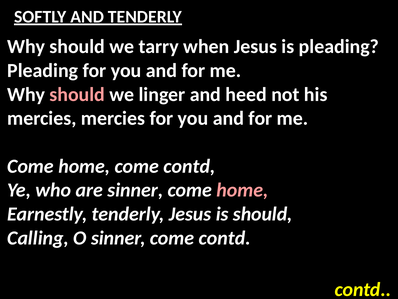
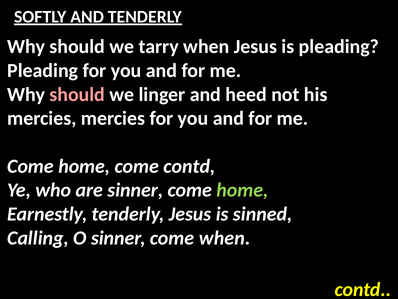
home at (242, 190) colour: pink -> light green
is should: should -> sinned
sinner come contd: contd -> when
